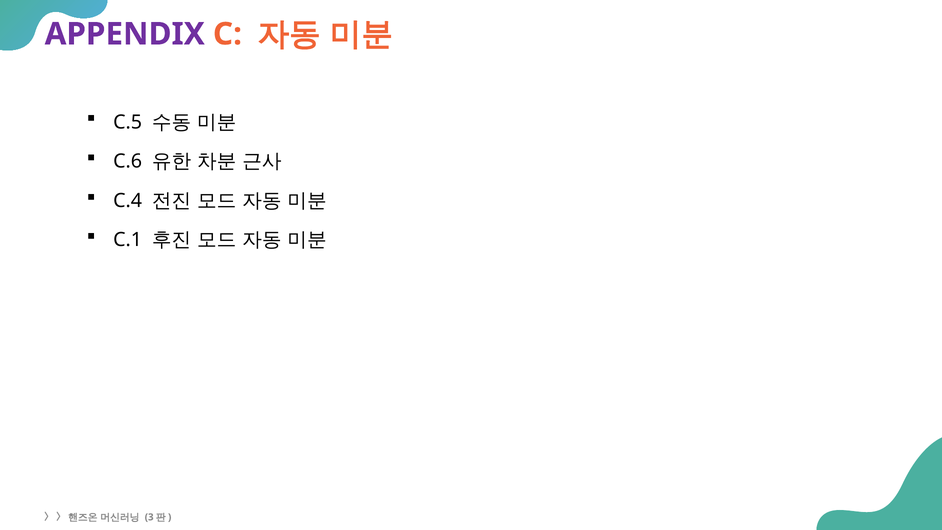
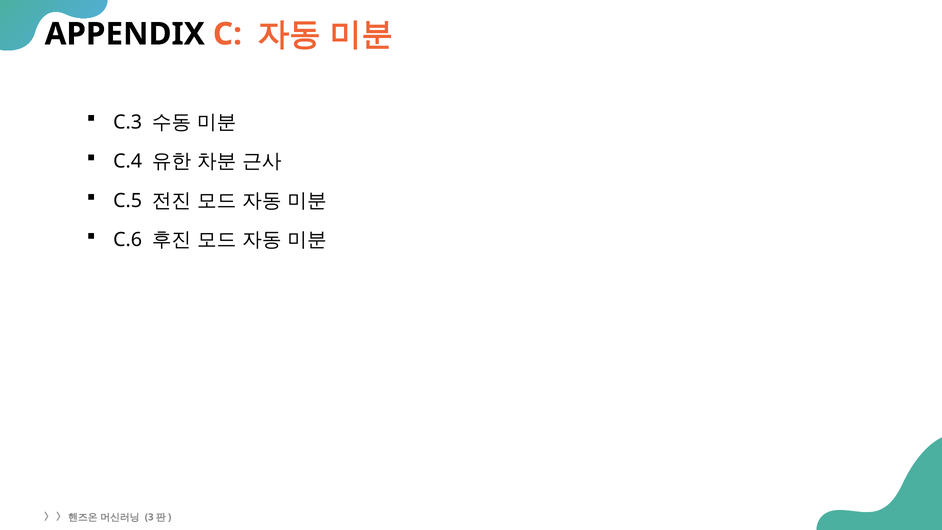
APPENDIX colour: purple -> black
C.5: C.5 -> C.3
C.6: C.6 -> C.4
C.4: C.4 -> C.5
C.1: C.1 -> C.6
